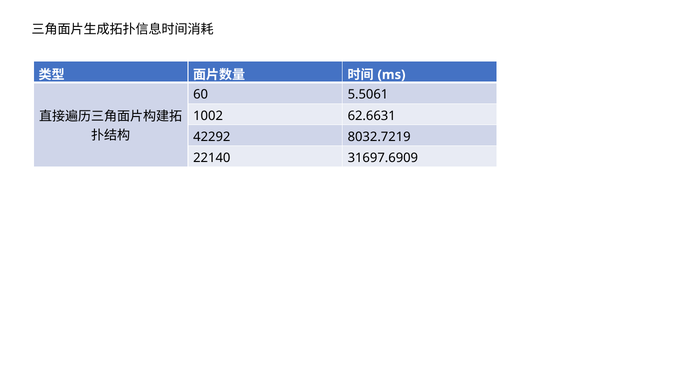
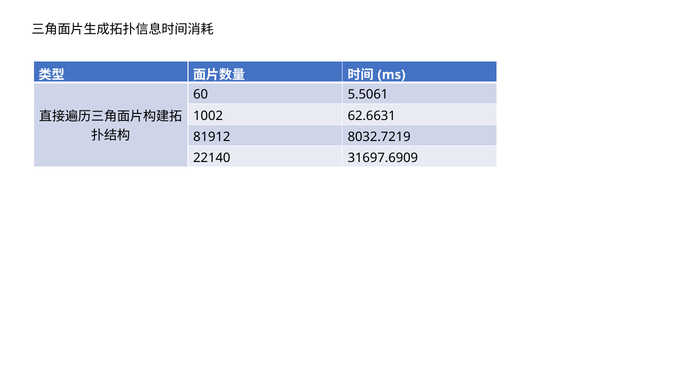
42292: 42292 -> 81912
